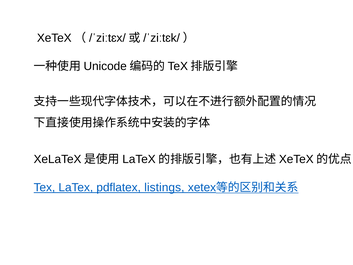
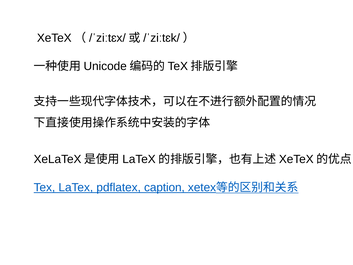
listings: listings -> caption
